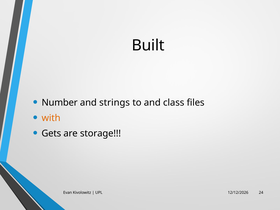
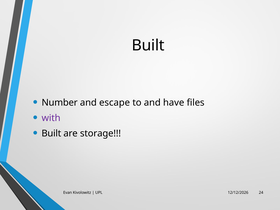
strings: strings -> escape
class: class -> have
with colour: orange -> purple
Gets at (51, 133): Gets -> Built
